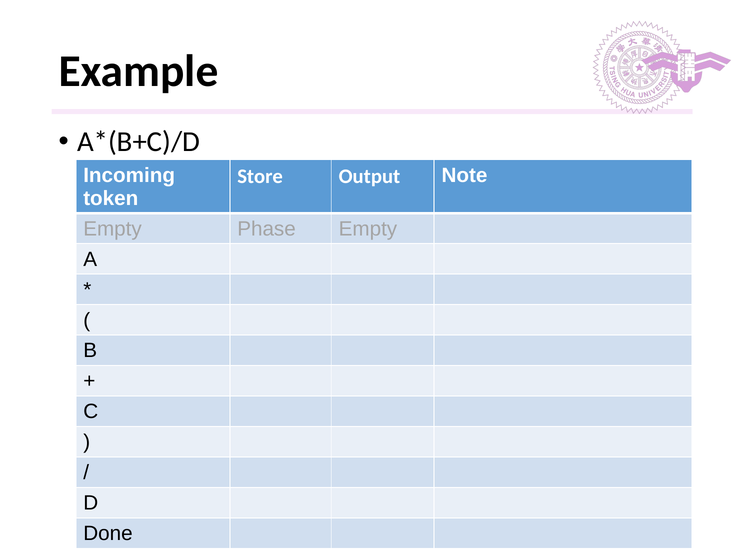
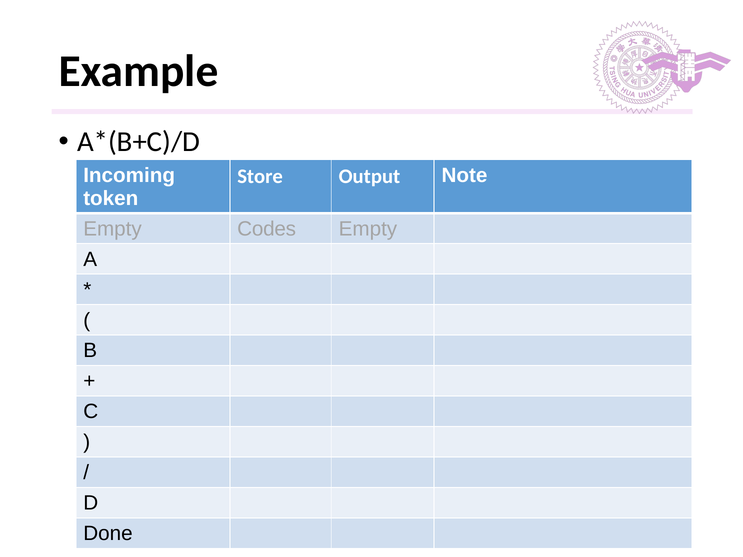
Phase: Phase -> Codes
